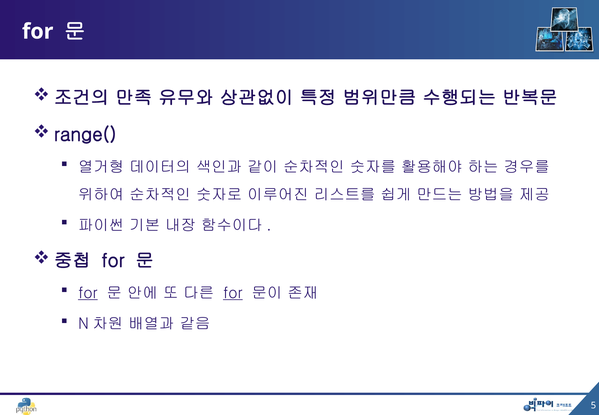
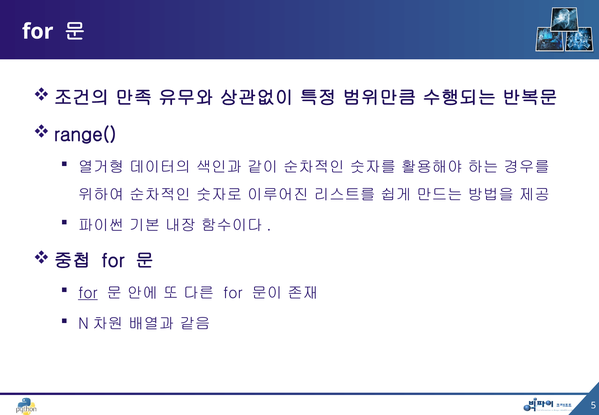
for at (233, 293) underline: present -> none
